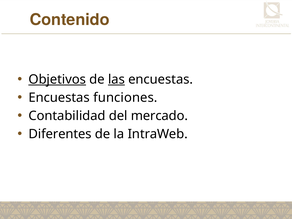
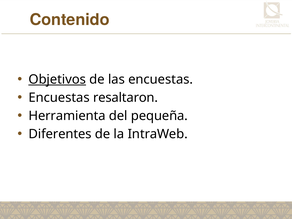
las underline: present -> none
funciones: funciones -> resaltaron
Contabilidad: Contabilidad -> Herramienta
mercado: mercado -> pequeña
